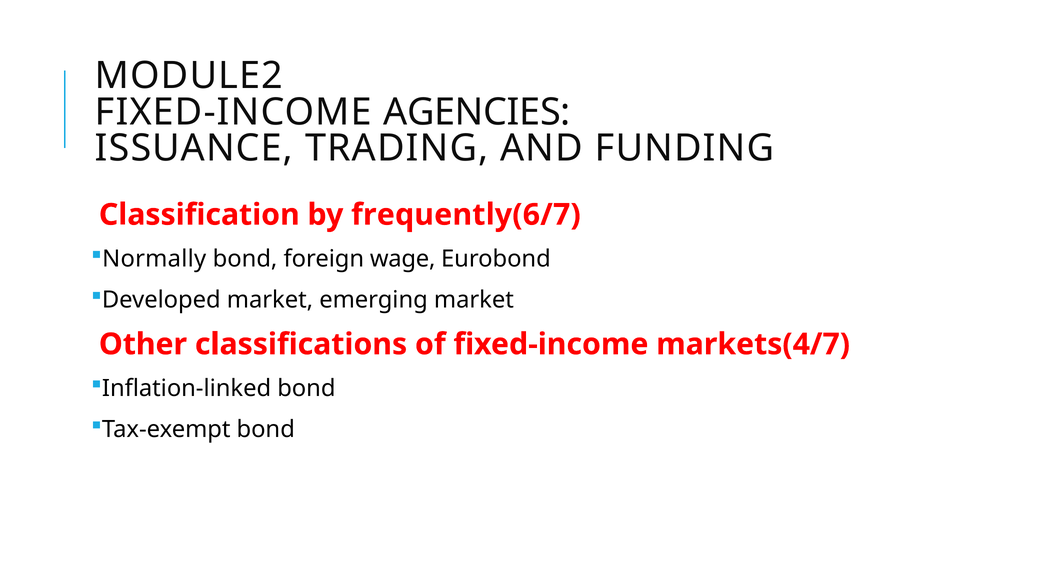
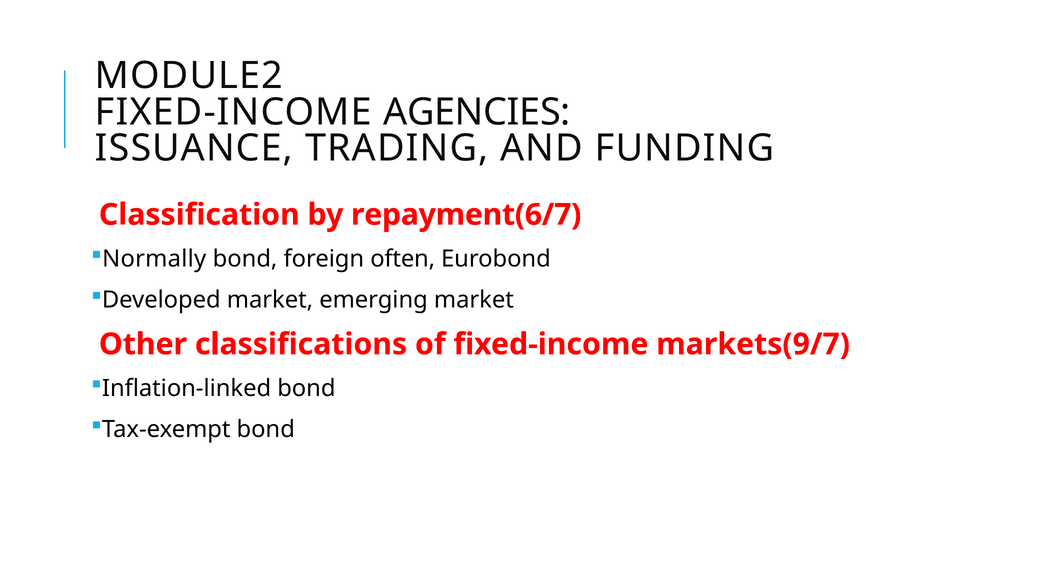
frequently(6/7: frequently(6/7 -> repayment(6/7
wage: wage -> often
markets(4/7: markets(4/7 -> markets(9/7
